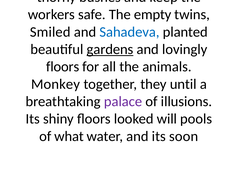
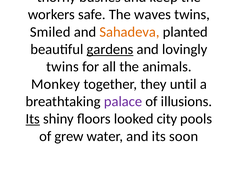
empty: empty -> waves
Sahadeva colour: blue -> orange
floors at (63, 67): floors -> twins
Its at (33, 119) underline: none -> present
will: will -> city
what: what -> grew
